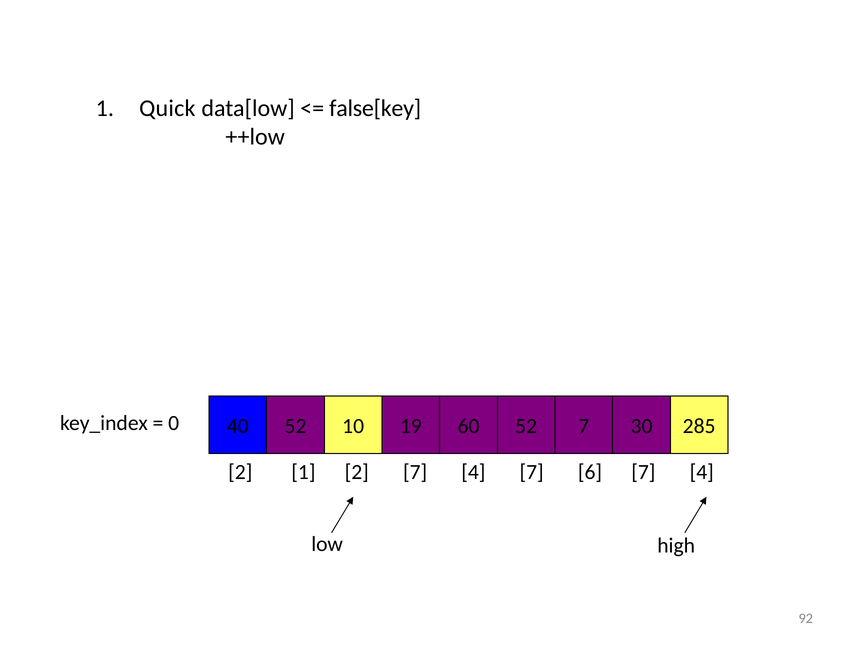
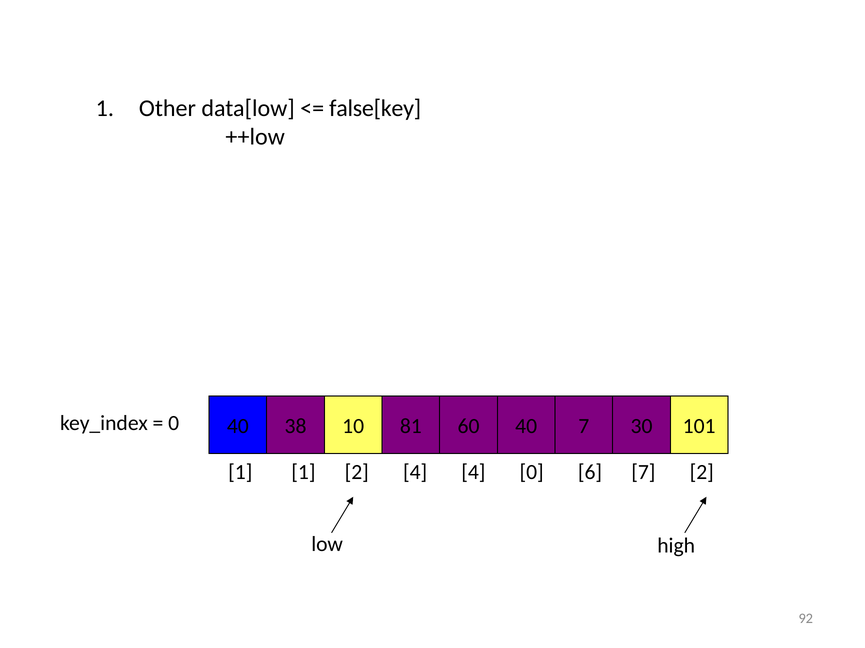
Quick: Quick -> Other
40 52: 52 -> 38
19: 19 -> 81
60 52: 52 -> 40
285: 285 -> 101
2 at (240, 473): 2 -> 1
2 7: 7 -> 4
4 7: 7 -> 0
6 7 4: 4 -> 2
